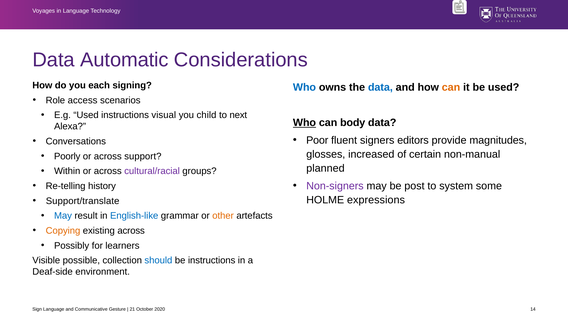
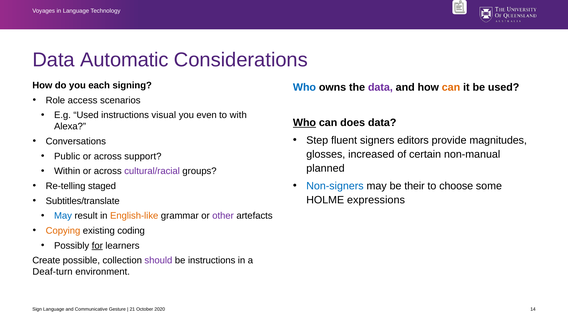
data at (380, 88) colour: blue -> purple
child: child -> even
next: next -> with
body: body -> does
Poor: Poor -> Step
Poorly: Poorly -> Public
Non-signers colour: purple -> blue
post: post -> their
system: system -> choose
history: history -> staged
Support/translate: Support/translate -> Subtitles/translate
English-like colour: blue -> orange
other colour: orange -> purple
existing across: across -> coding
for underline: none -> present
Visible: Visible -> Create
should colour: blue -> purple
Deaf-side: Deaf-side -> Deaf-turn
